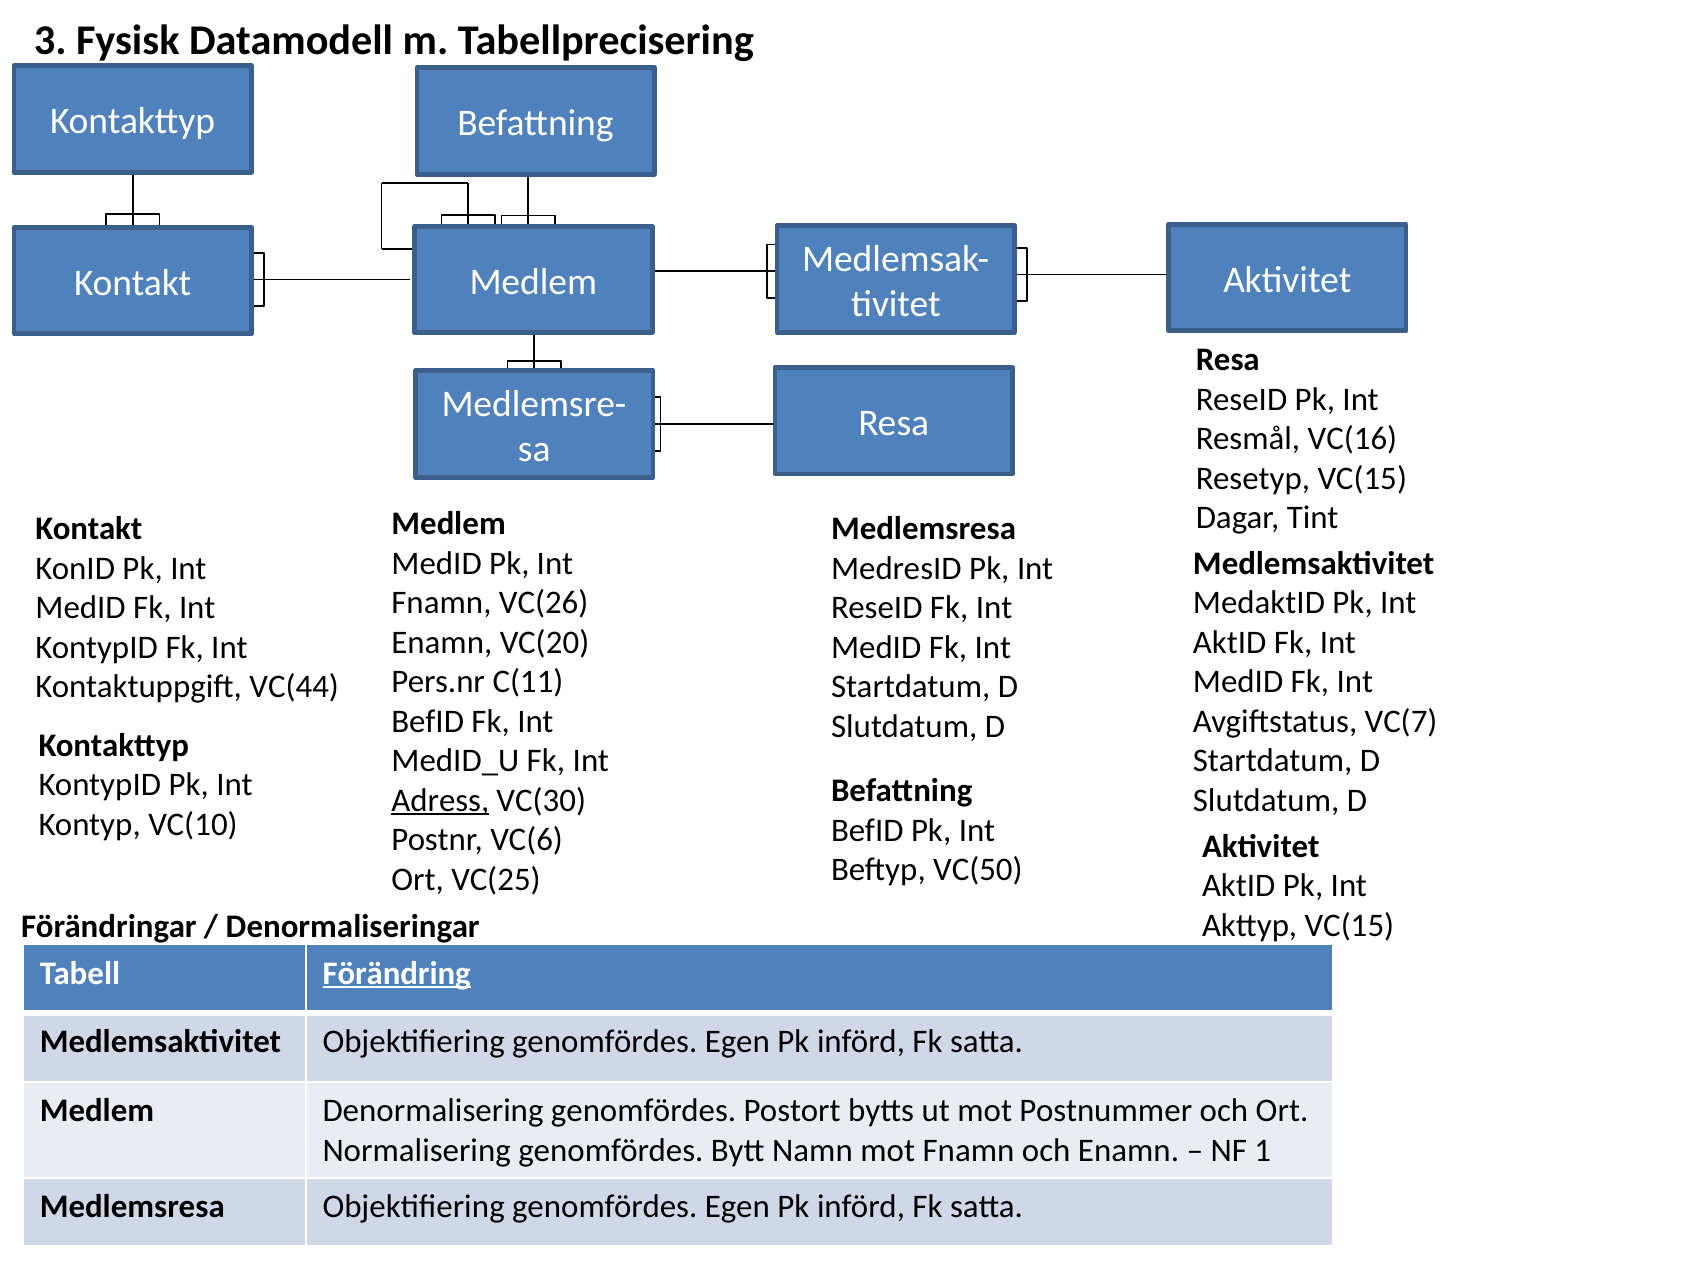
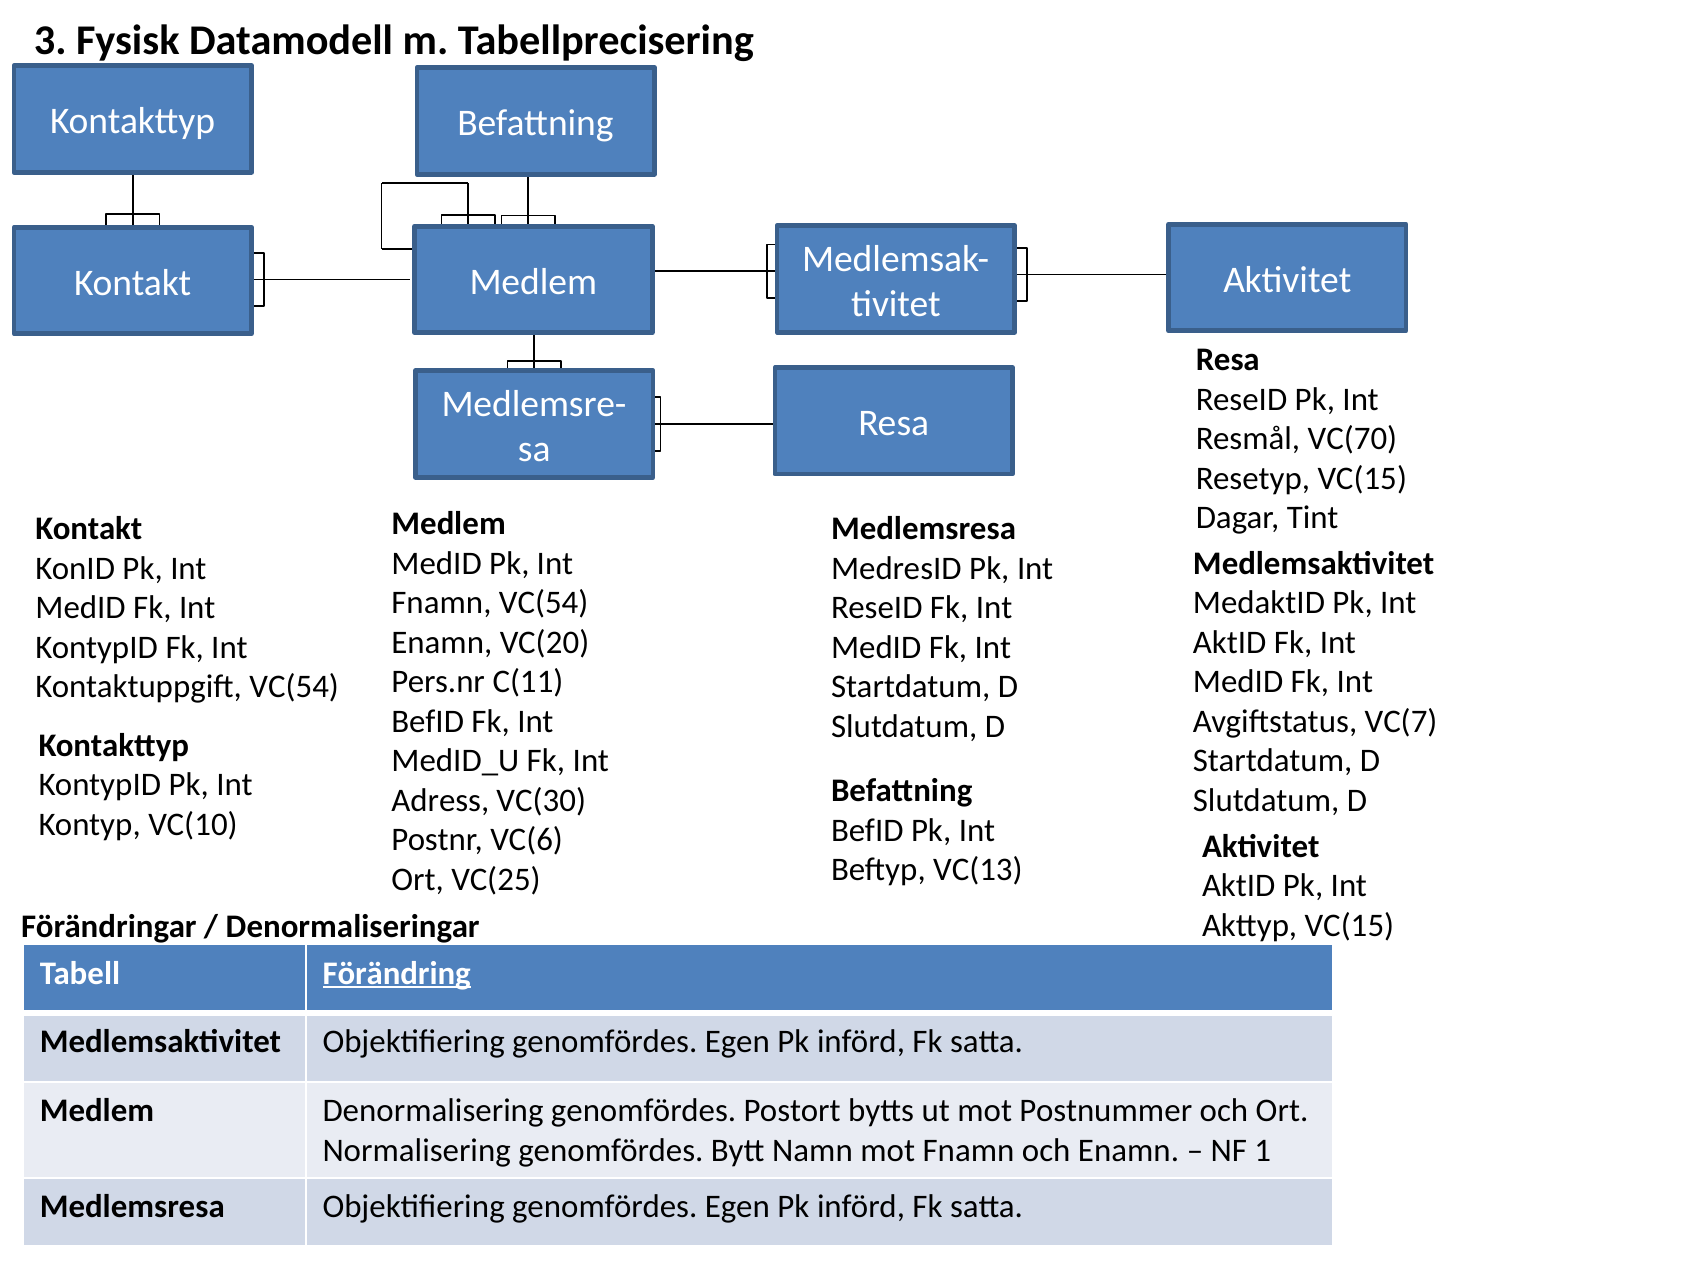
VC(16: VC(16 -> VC(70
Fnamn VC(26: VC(26 -> VC(54
Kontaktuppgift VC(44: VC(44 -> VC(54
Adress underline: present -> none
VC(50: VC(50 -> VC(13
